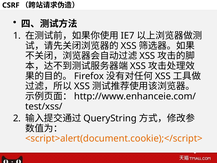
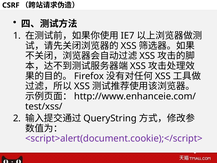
<script>alert(document.cookie);</script> colour: orange -> purple
